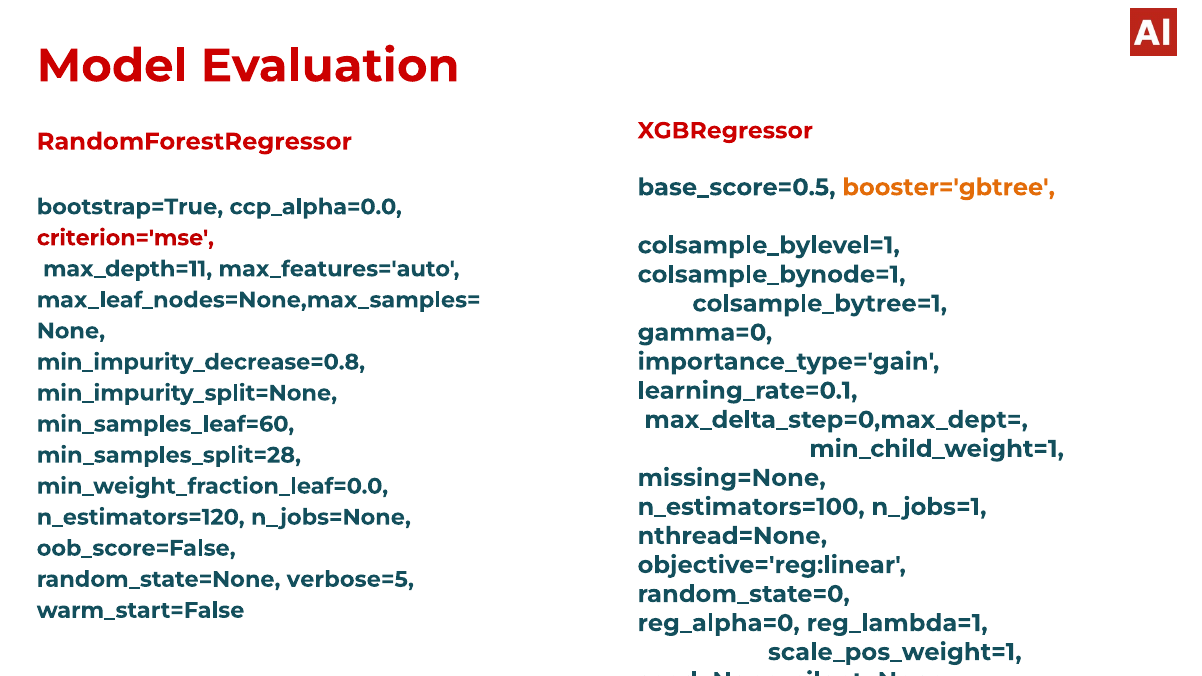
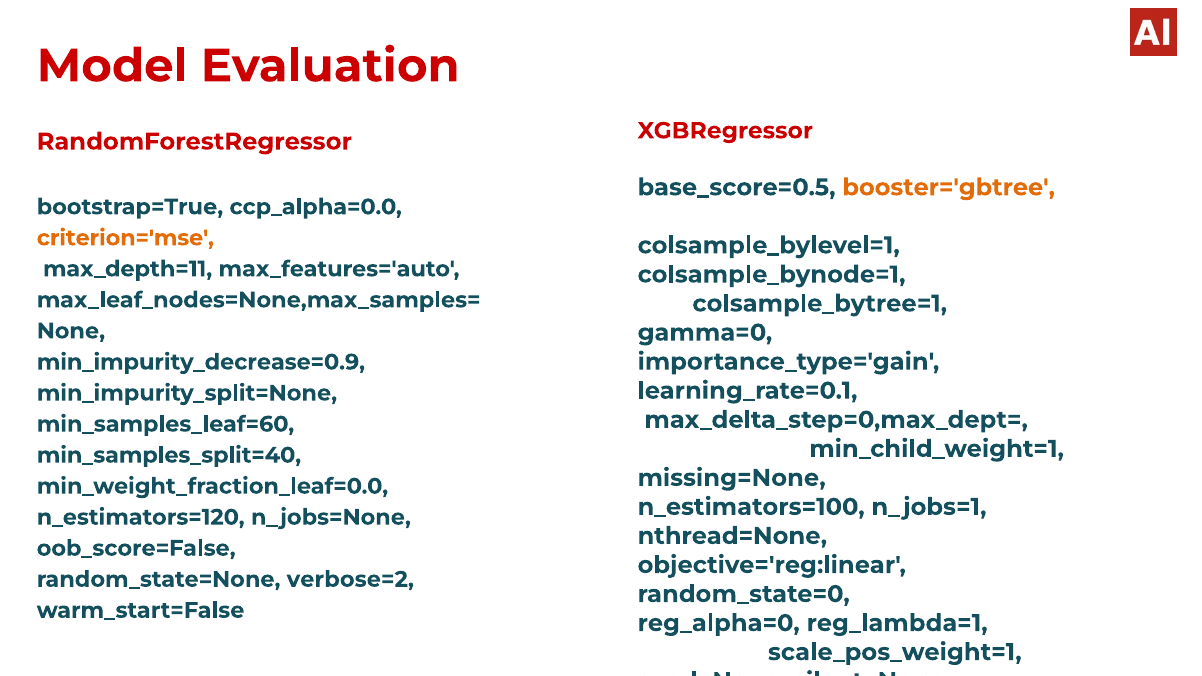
criterion='mse colour: red -> orange
min_impurity_decrease=0.8: min_impurity_decrease=0.8 -> min_impurity_decrease=0.9
min_samples_split=28: min_samples_split=28 -> min_samples_split=40
verbose=5: verbose=5 -> verbose=2
